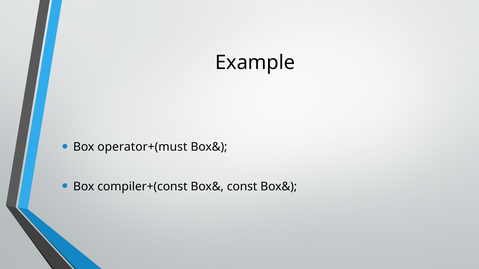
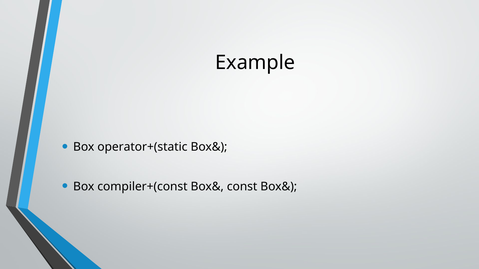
operator+(must: operator+(must -> operator+(static
